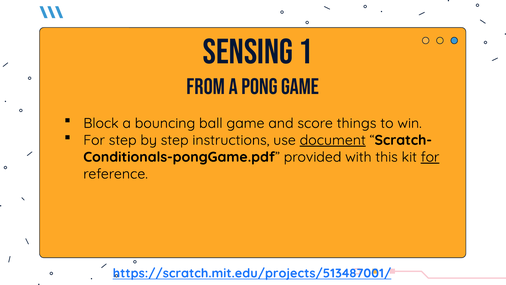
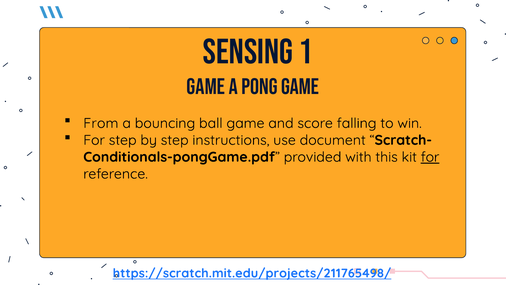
From at (206, 87): From -> Game
Block: Block -> From
things: things -> falling
document underline: present -> none
https://scratch.mit.edu/projects/513487001/: https://scratch.mit.edu/projects/513487001/ -> https://scratch.mit.edu/projects/211765498/
